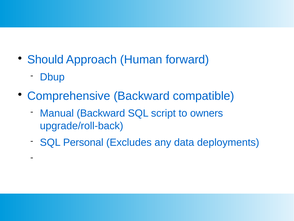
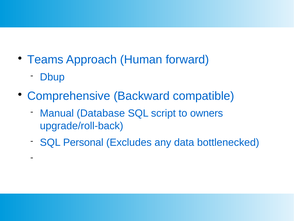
Should: Should -> Teams
Manual Backward: Backward -> Database
deployments: deployments -> bottlenecked
